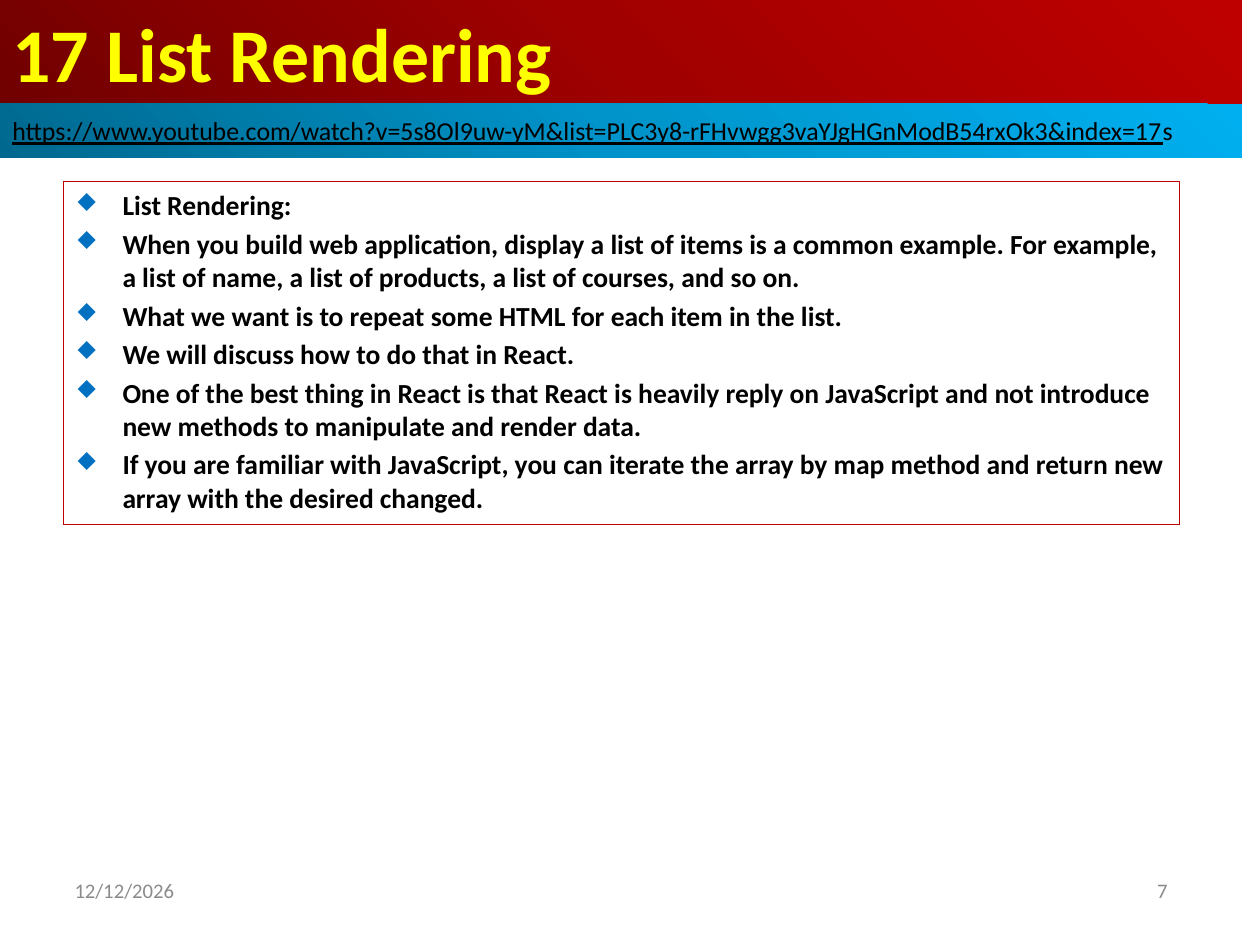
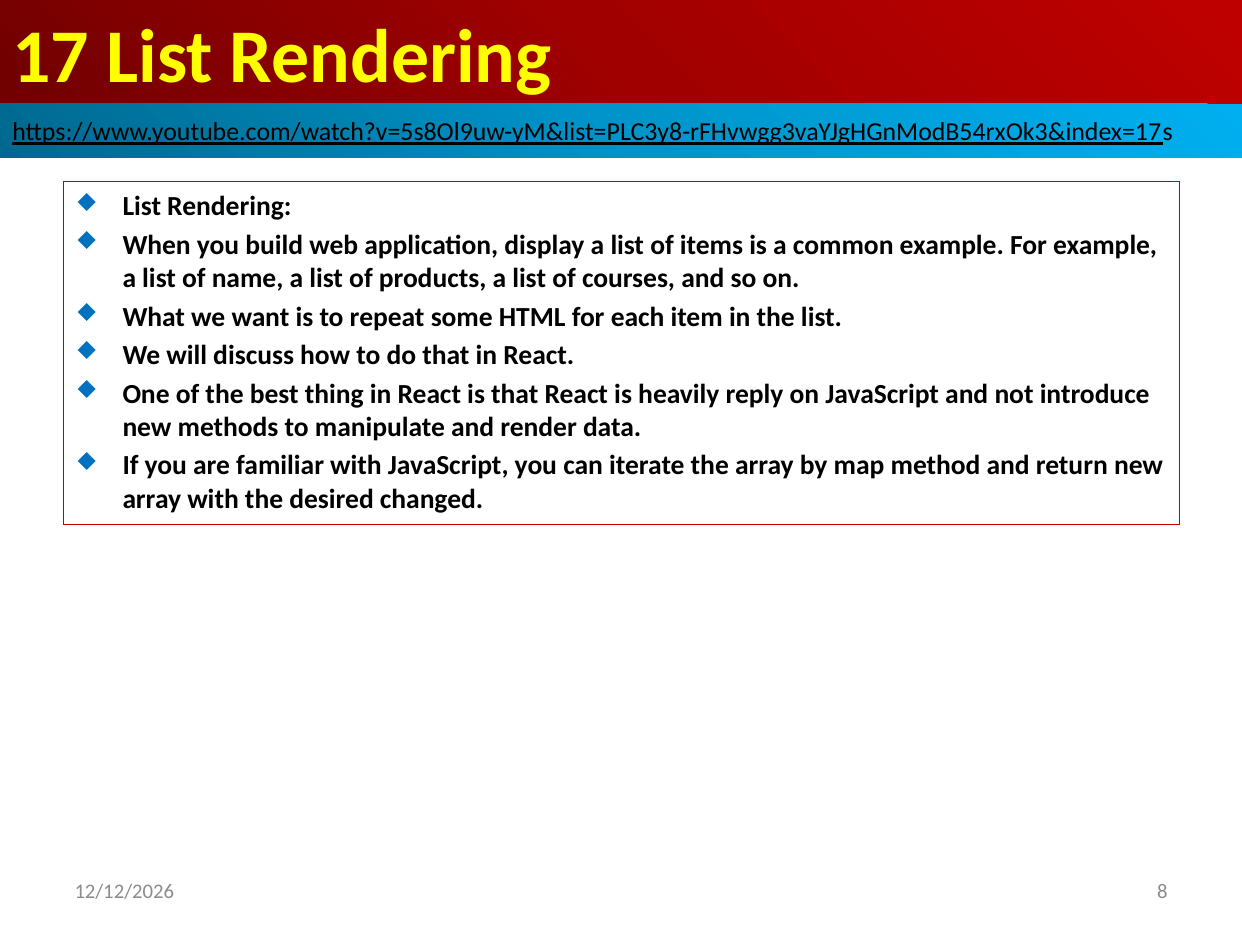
7: 7 -> 8
